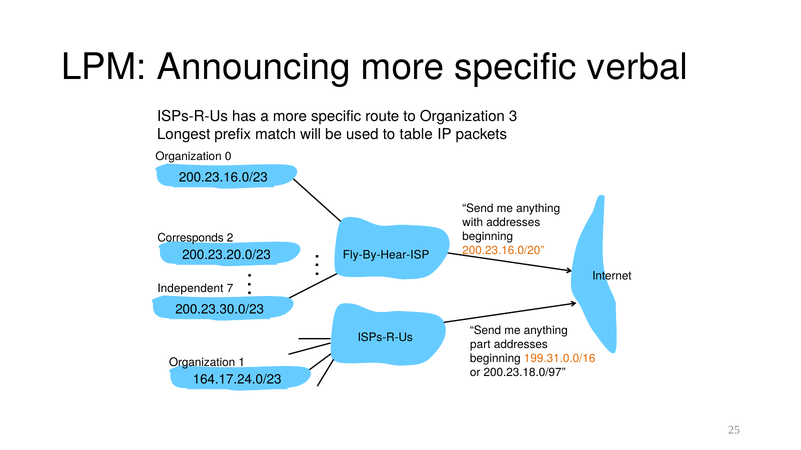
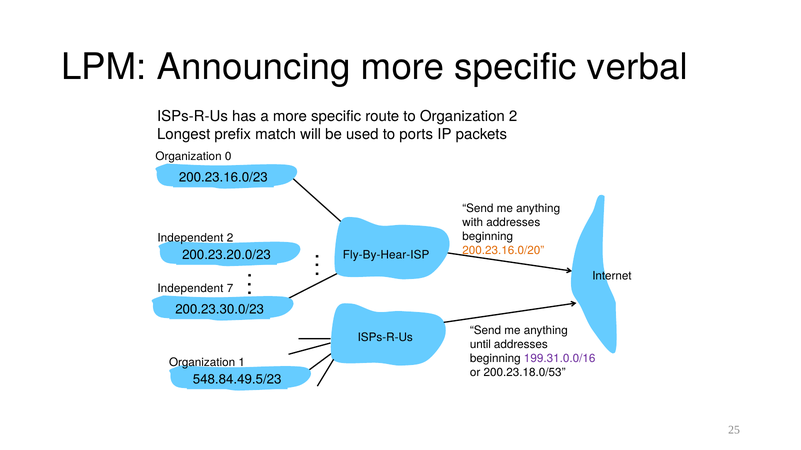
Organization 3: 3 -> 2
table: table -> ports
Corresponds at (191, 238): Corresponds -> Independent
part: part -> until
199.31.0.0/16 colour: orange -> purple
200.23.18.0/97: 200.23.18.0/97 -> 200.23.18.0/53
164.17.24.0/23: 164.17.24.0/23 -> 548.84.49.5/23
